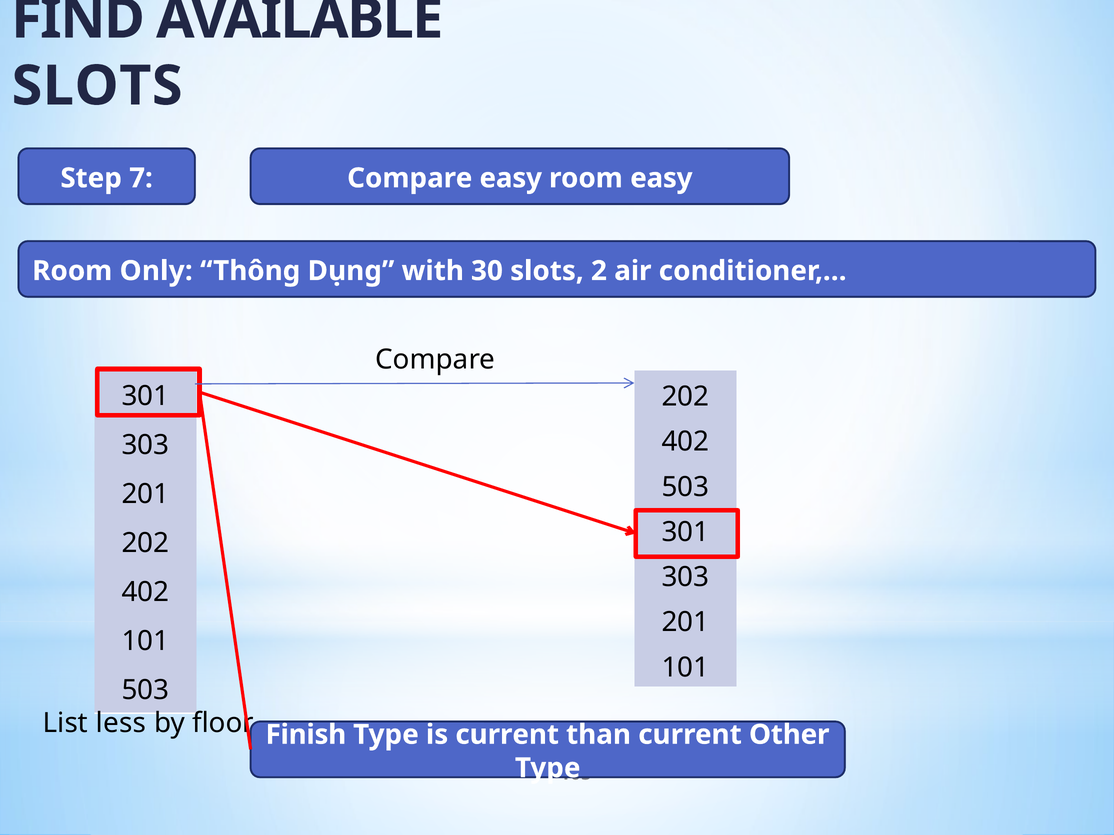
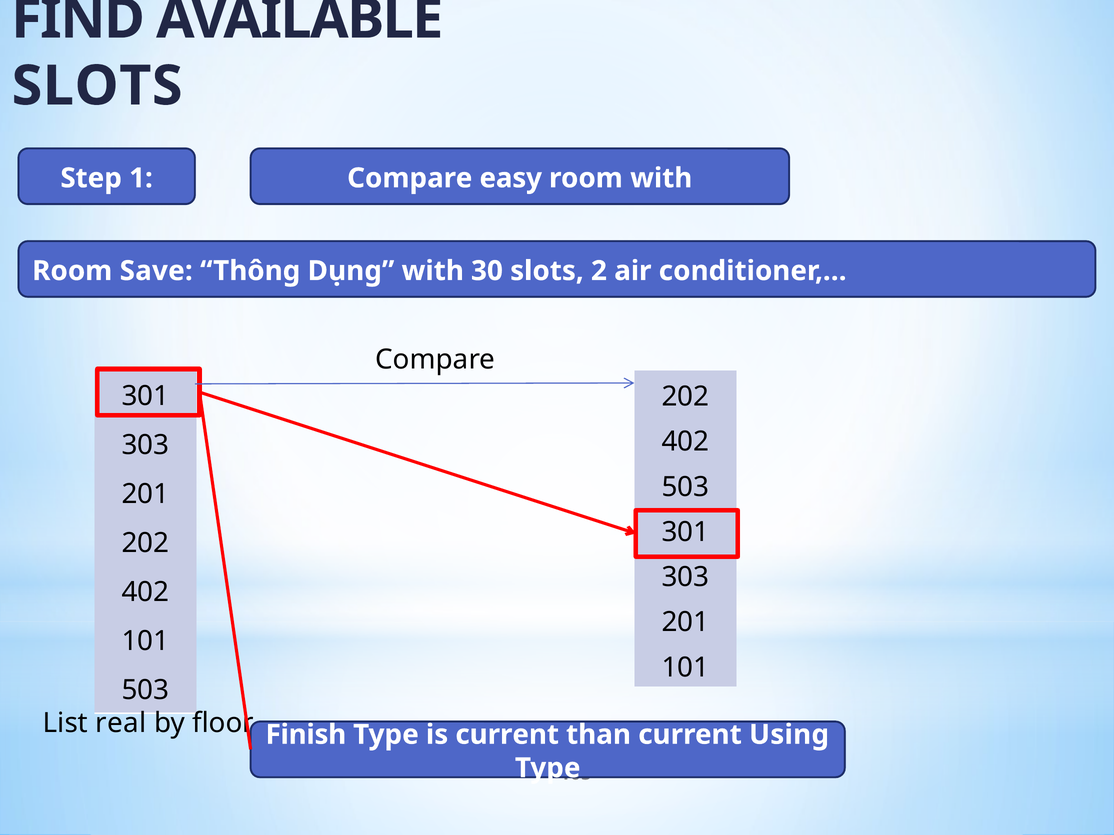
7: 7 -> 1
room easy: easy -> with
Only: Only -> Save
less: less -> real
Other: Other -> Using
